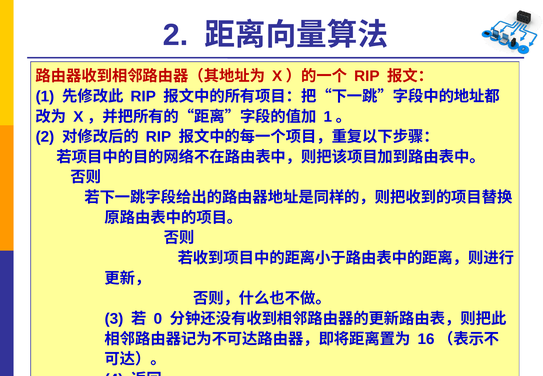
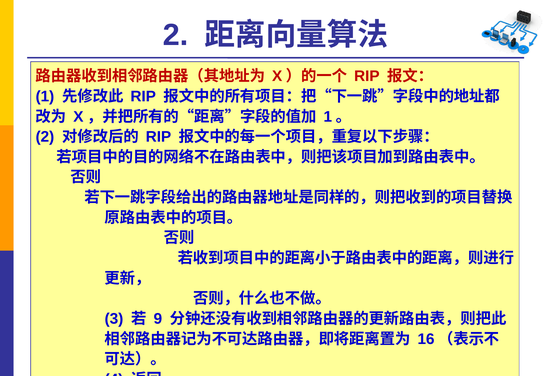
0: 0 -> 9
